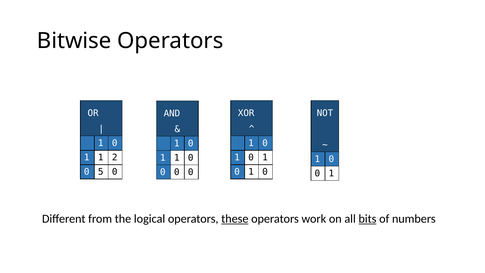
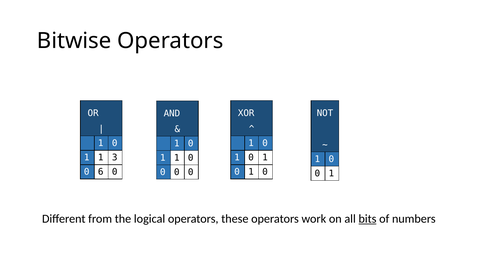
2: 2 -> 3
5: 5 -> 6
these underline: present -> none
